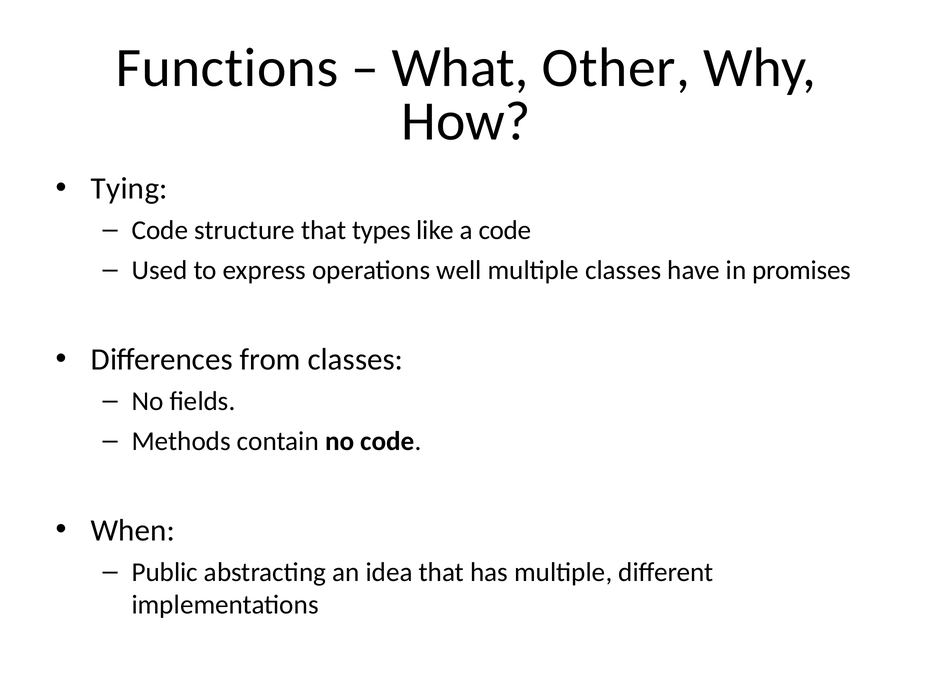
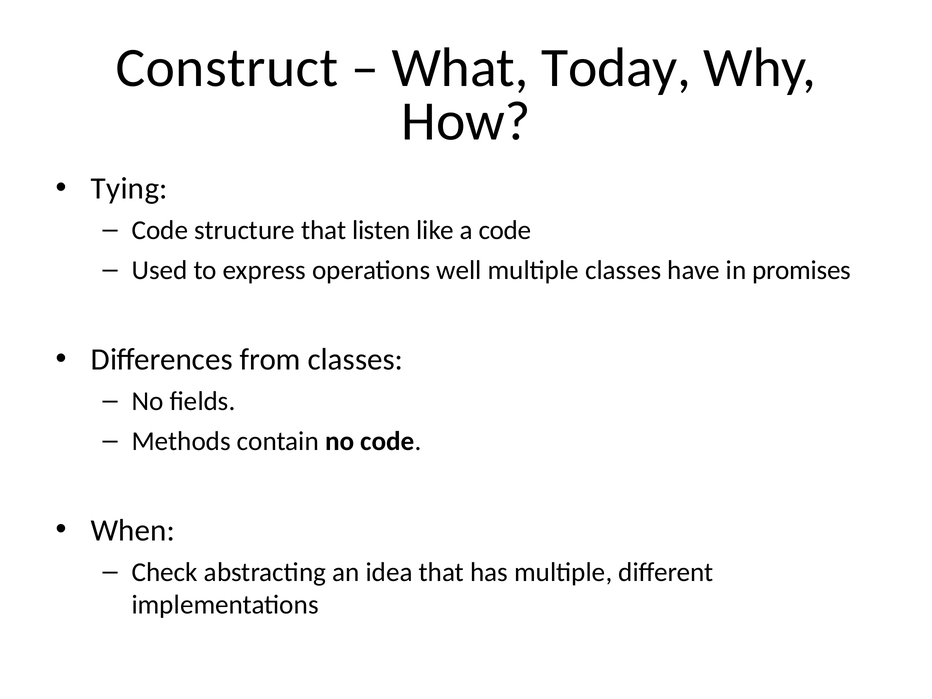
Functions: Functions -> Construct
Other: Other -> Today
types: types -> listen
Public: Public -> Check
